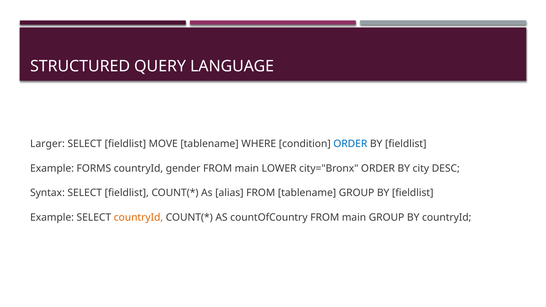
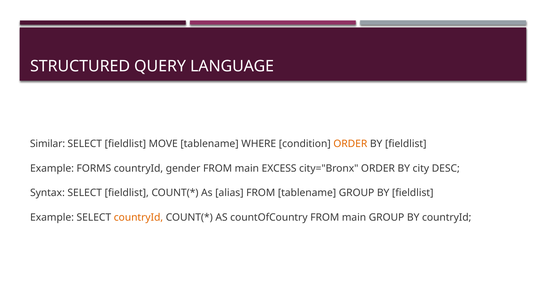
Larger: Larger -> Similar
ORDER at (350, 144) colour: blue -> orange
LOWER: LOWER -> EXCESS
